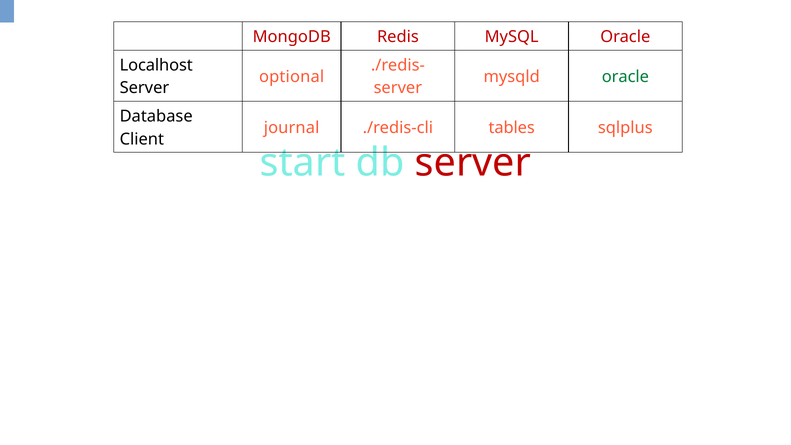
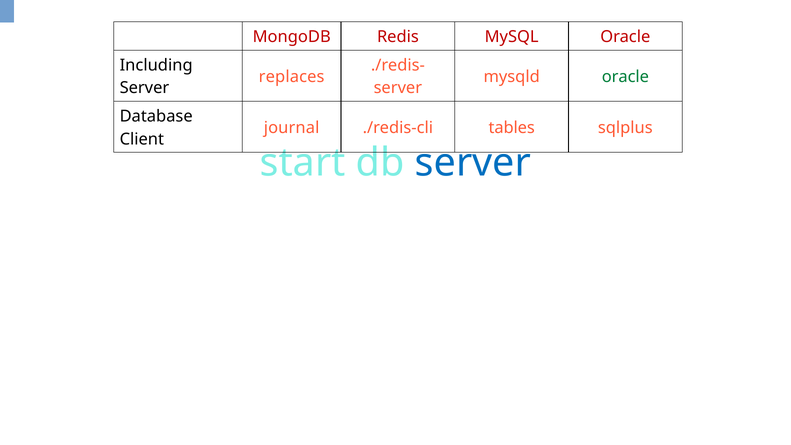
Localhost: Localhost -> Including
optional: optional -> replaces
server at (473, 163) colour: red -> blue
